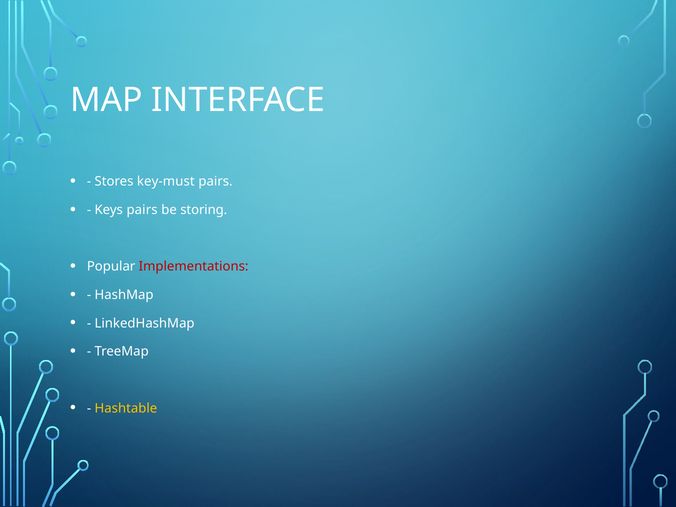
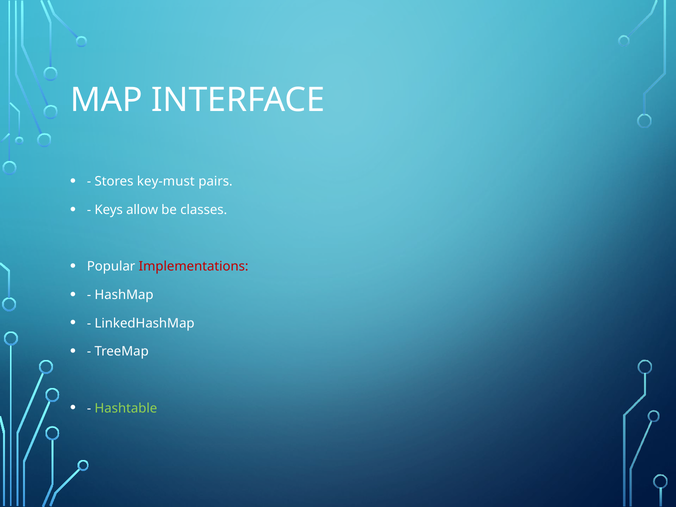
Keys pairs: pairs -> allow
storing: storing -> classes
Hashtable colour: yellow -> light green
